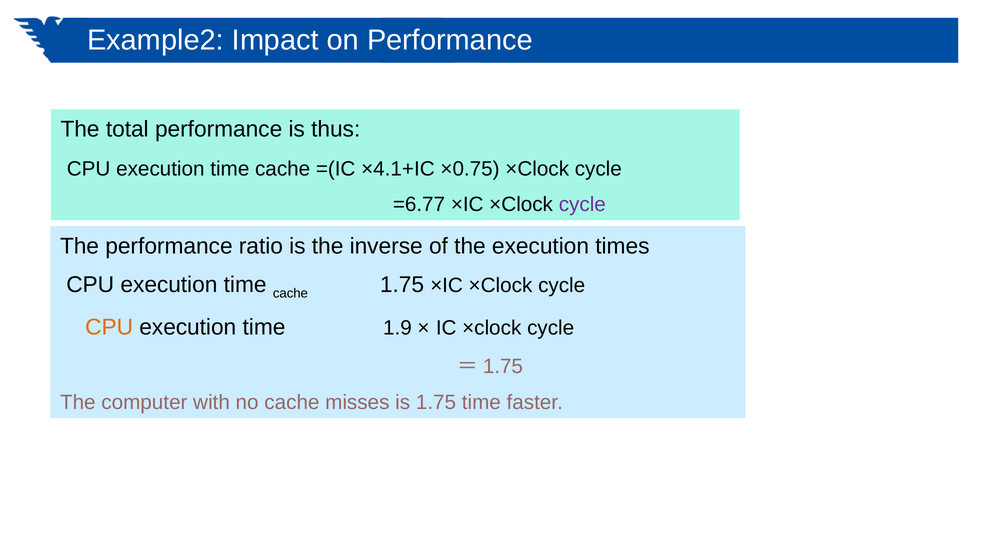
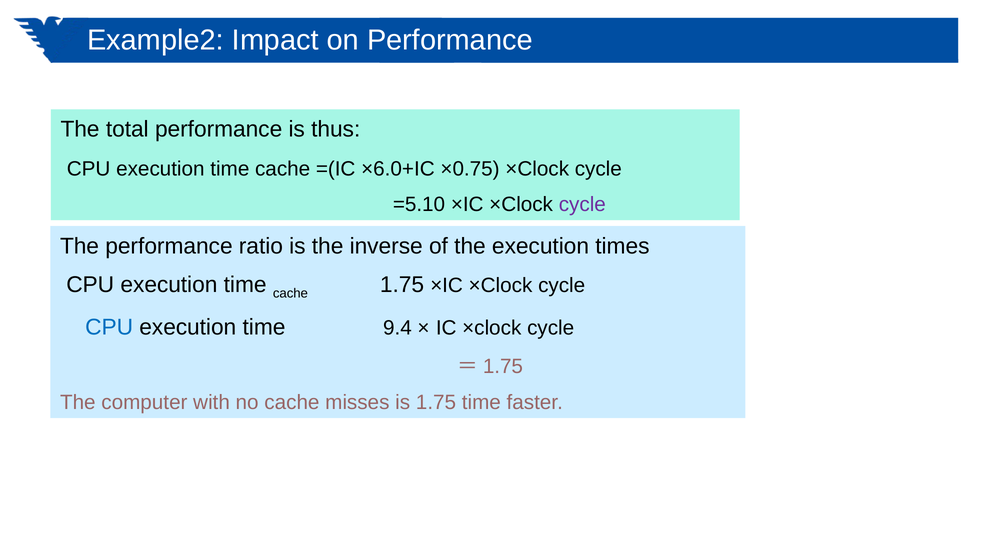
×4.1+IC: ×4.1+IC -> ×6.0+IC
=6.77: =6.77 -> =5.10
CPU at (109, 327) colour: orange -> blue
1.9: 1.9 -> 9.4
